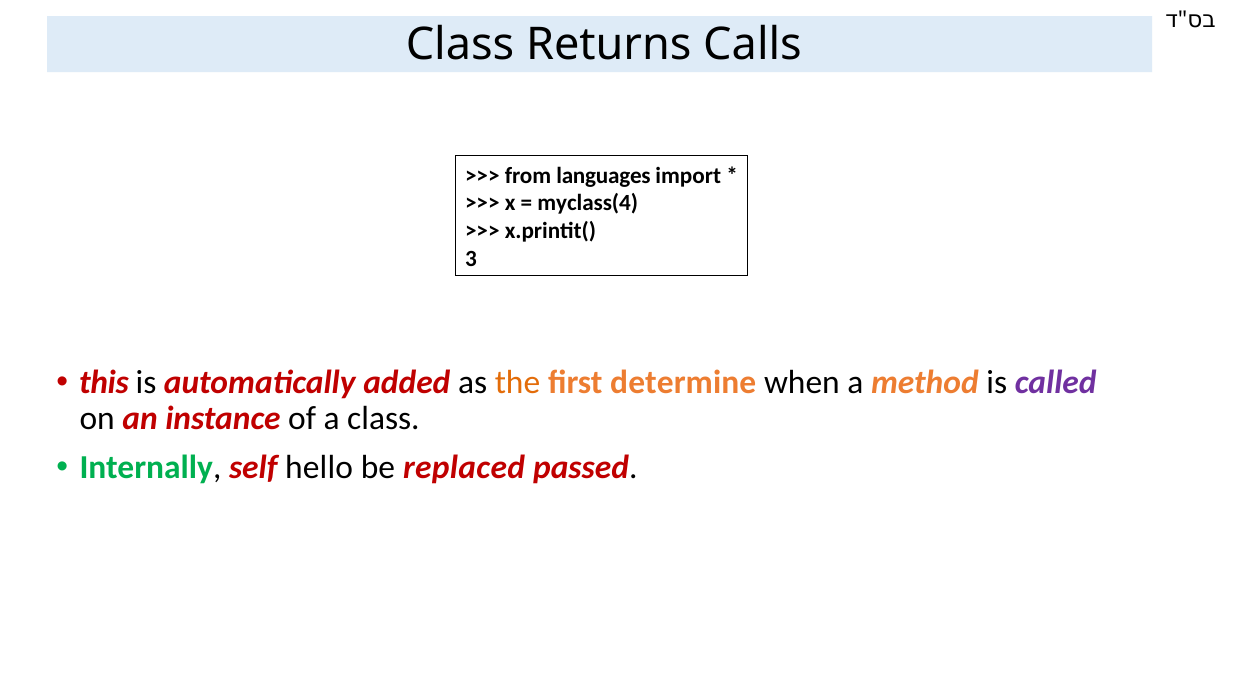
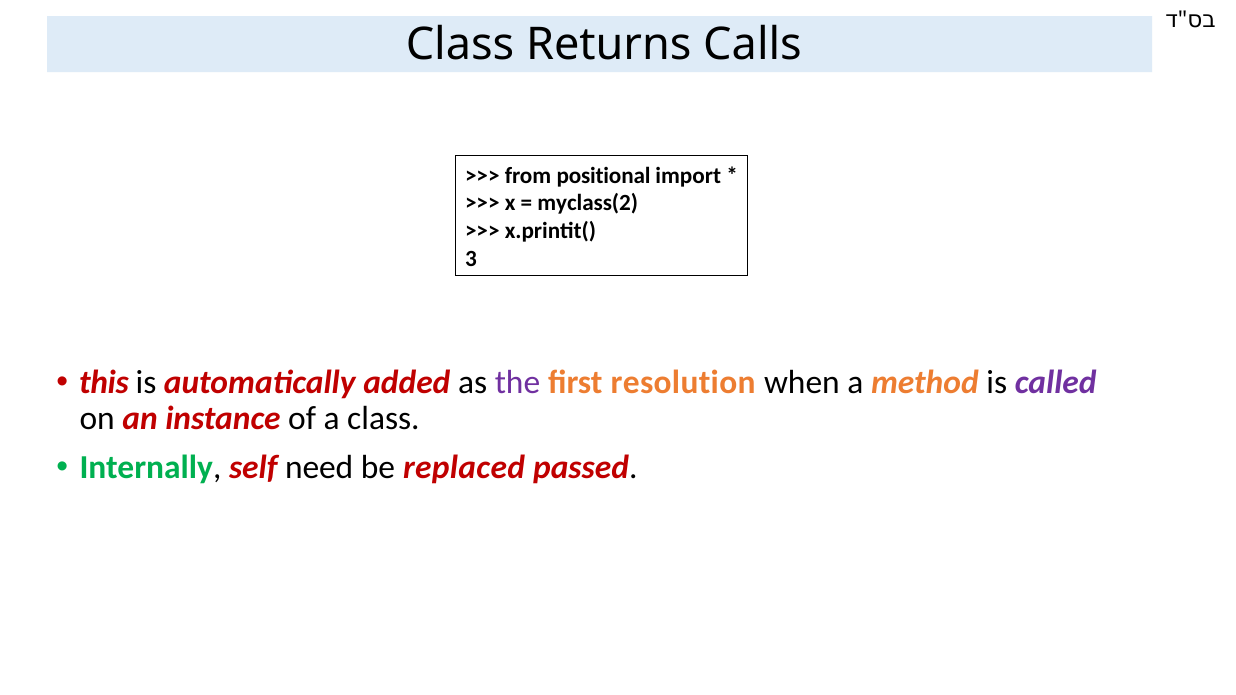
languages: languages -> positional
myclass(4: myclass(4 -> myclass(2
the colour: orange -> purple
determine: determine -> resolution
hello: hello -> need
